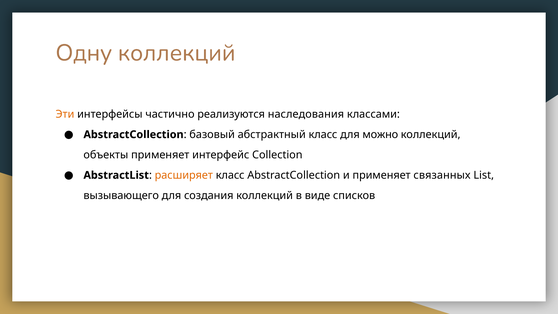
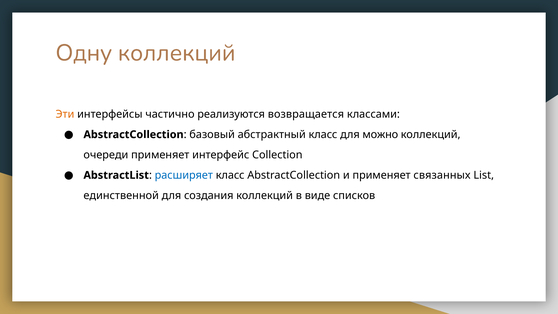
наследования: наследования -> возвращается
объекты: объекты -> очереди
расширяет colour: orange -> blue
вызывающего: вызывающего -> единственной
